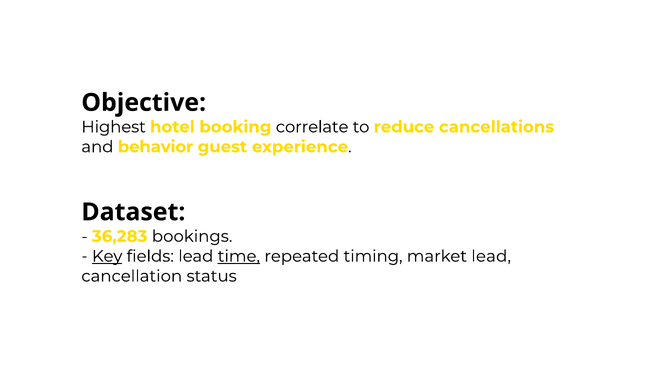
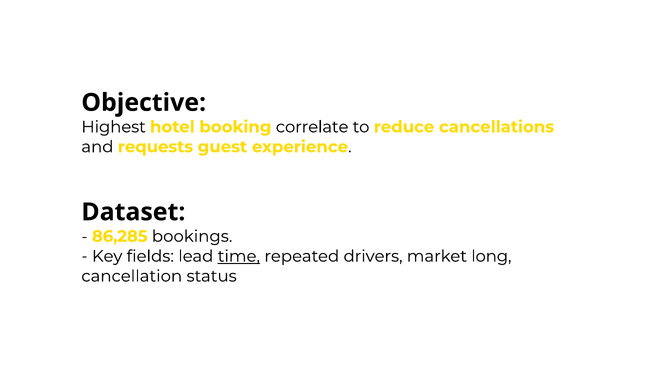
behavior: behavior -> requests
36,283: 36,283 -> 86,285
Key underline: present -> none
timing: timing -> drivers
market lead: lead -> long
